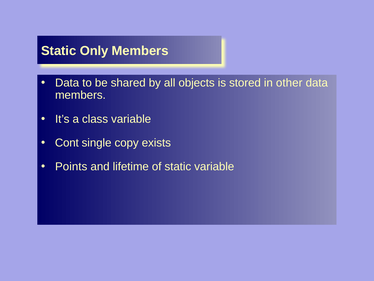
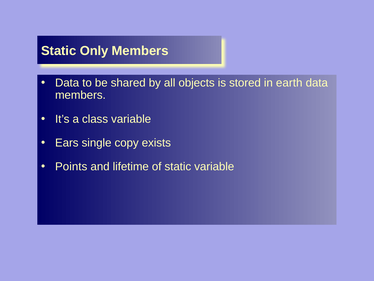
other: other -> earth
Cont: Cont -> Ears
